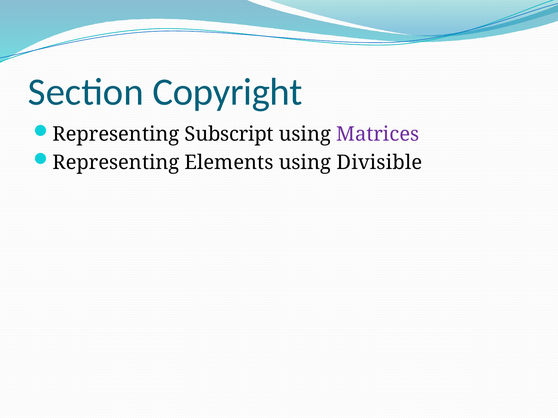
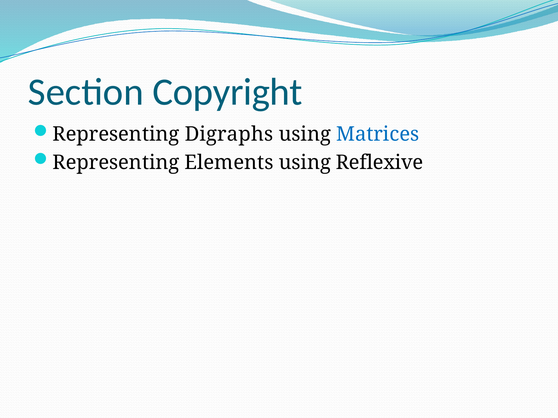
Subscript: Subscript -> Digraphs
Matrices colour: purple -> blue
Divisible: Divisible -> Reflexive
